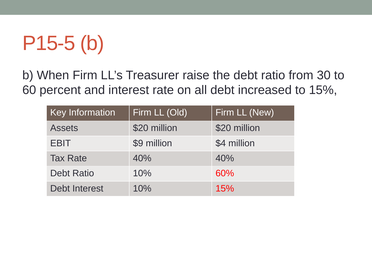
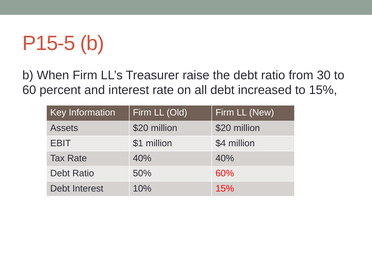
$9: $9 -> $1
Ratio 10%: 10% -> 50%
